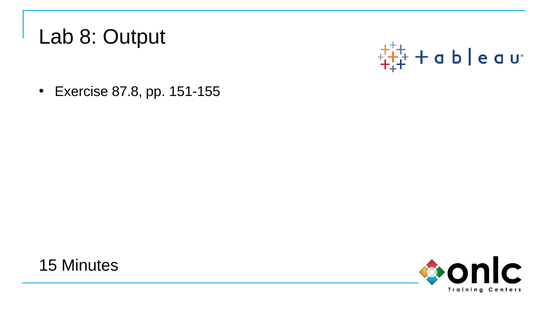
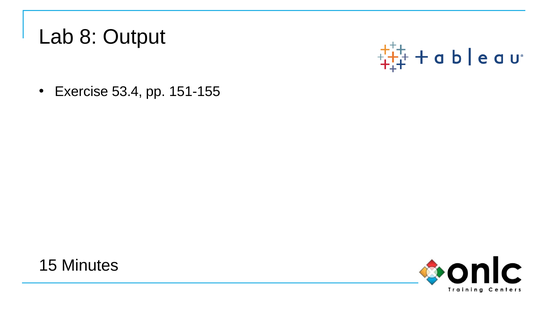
87.8: 87.8 -> 53.4
